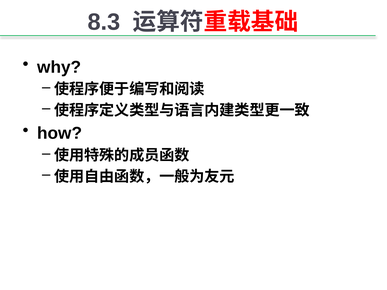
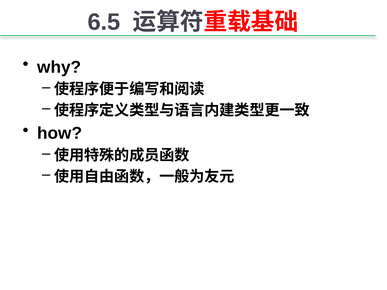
8.3: 8.3 -> 6.5
